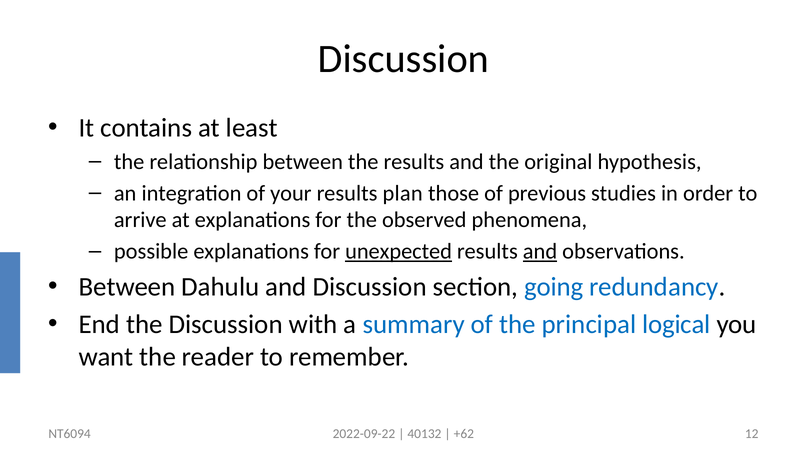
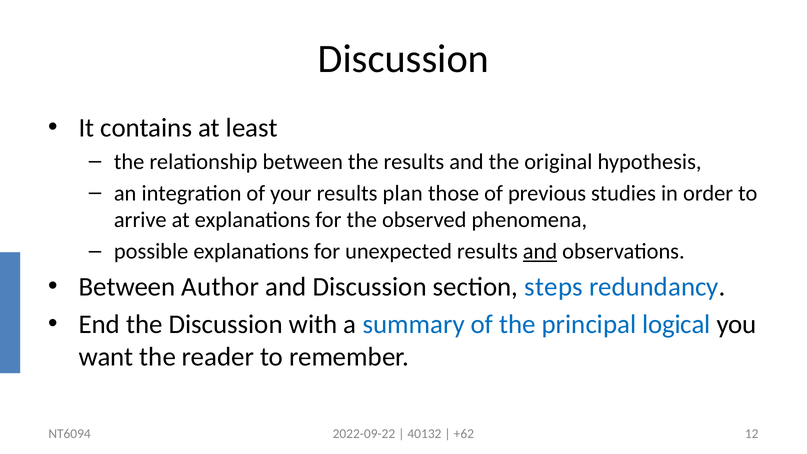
unexpected underline: present -> none
Dahulu: Dahulu -> Author
going: going -> steps
